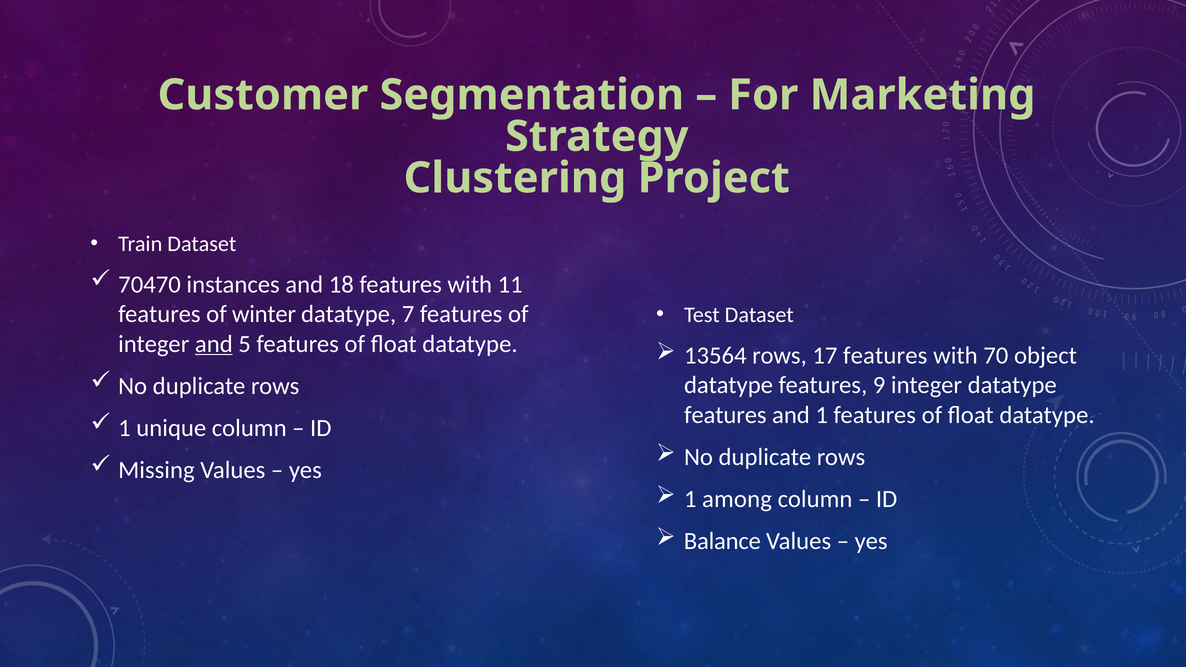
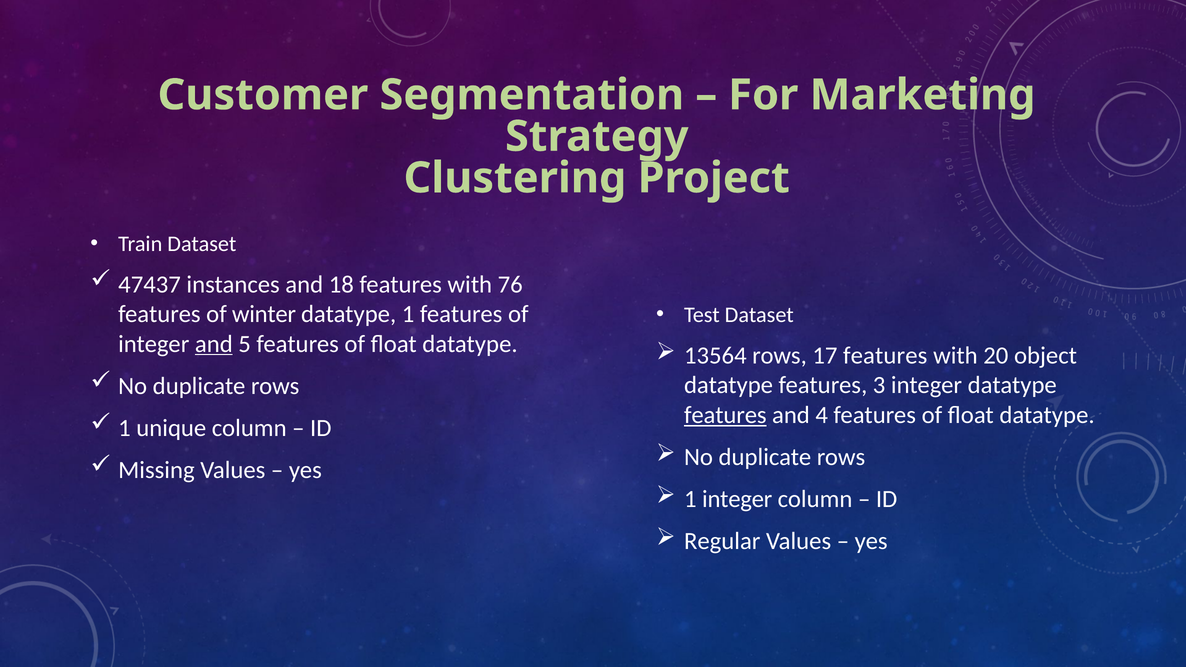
70470: 70470 -> 47437
11: 11 -> 76
datatype 7: 7 -> 1
70: 70 -> 20
9: 9 -> 3
features at (725, 415) underline: none -> present
and 1: 1 -> 4
1 among: among -> integer
Balance: Balance -> Regular
